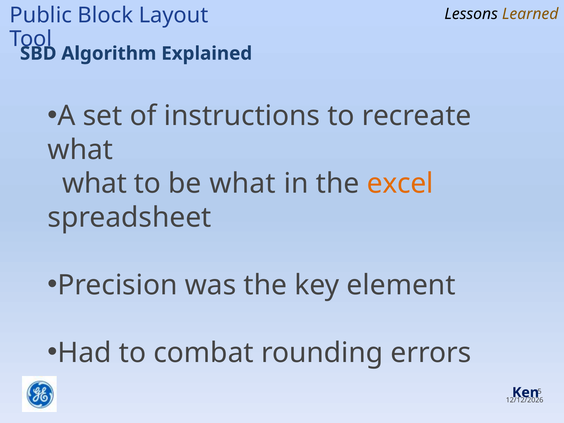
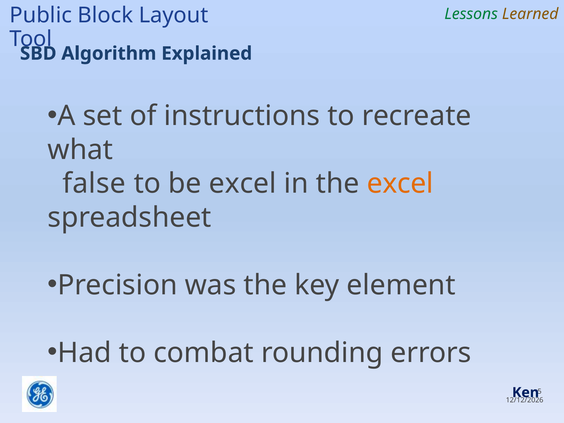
Lessons colour: black -> green
what at (95, 184): what -> false
be what: what -> excel
